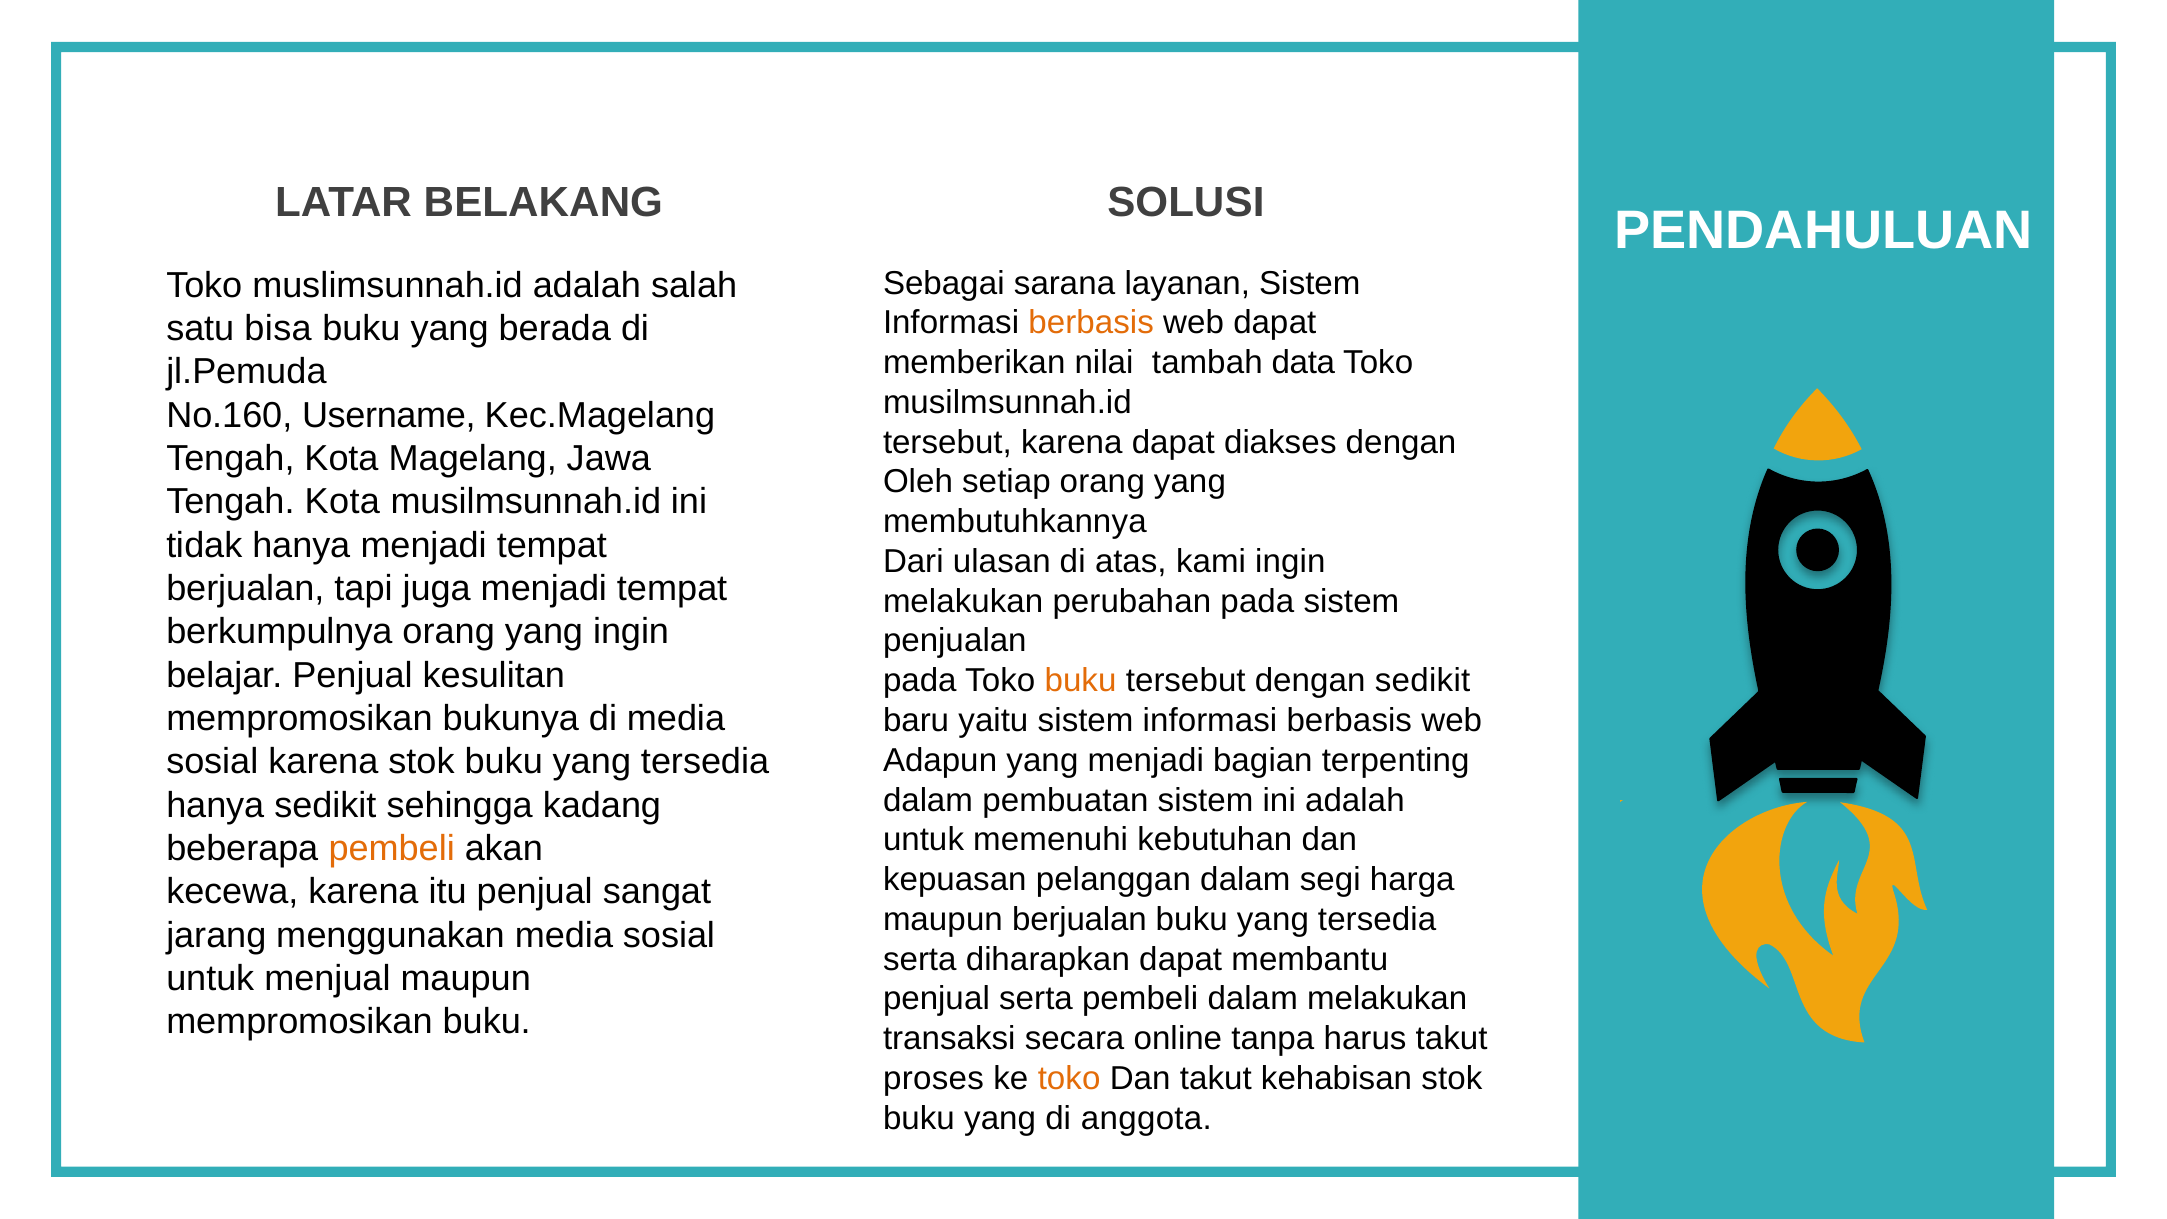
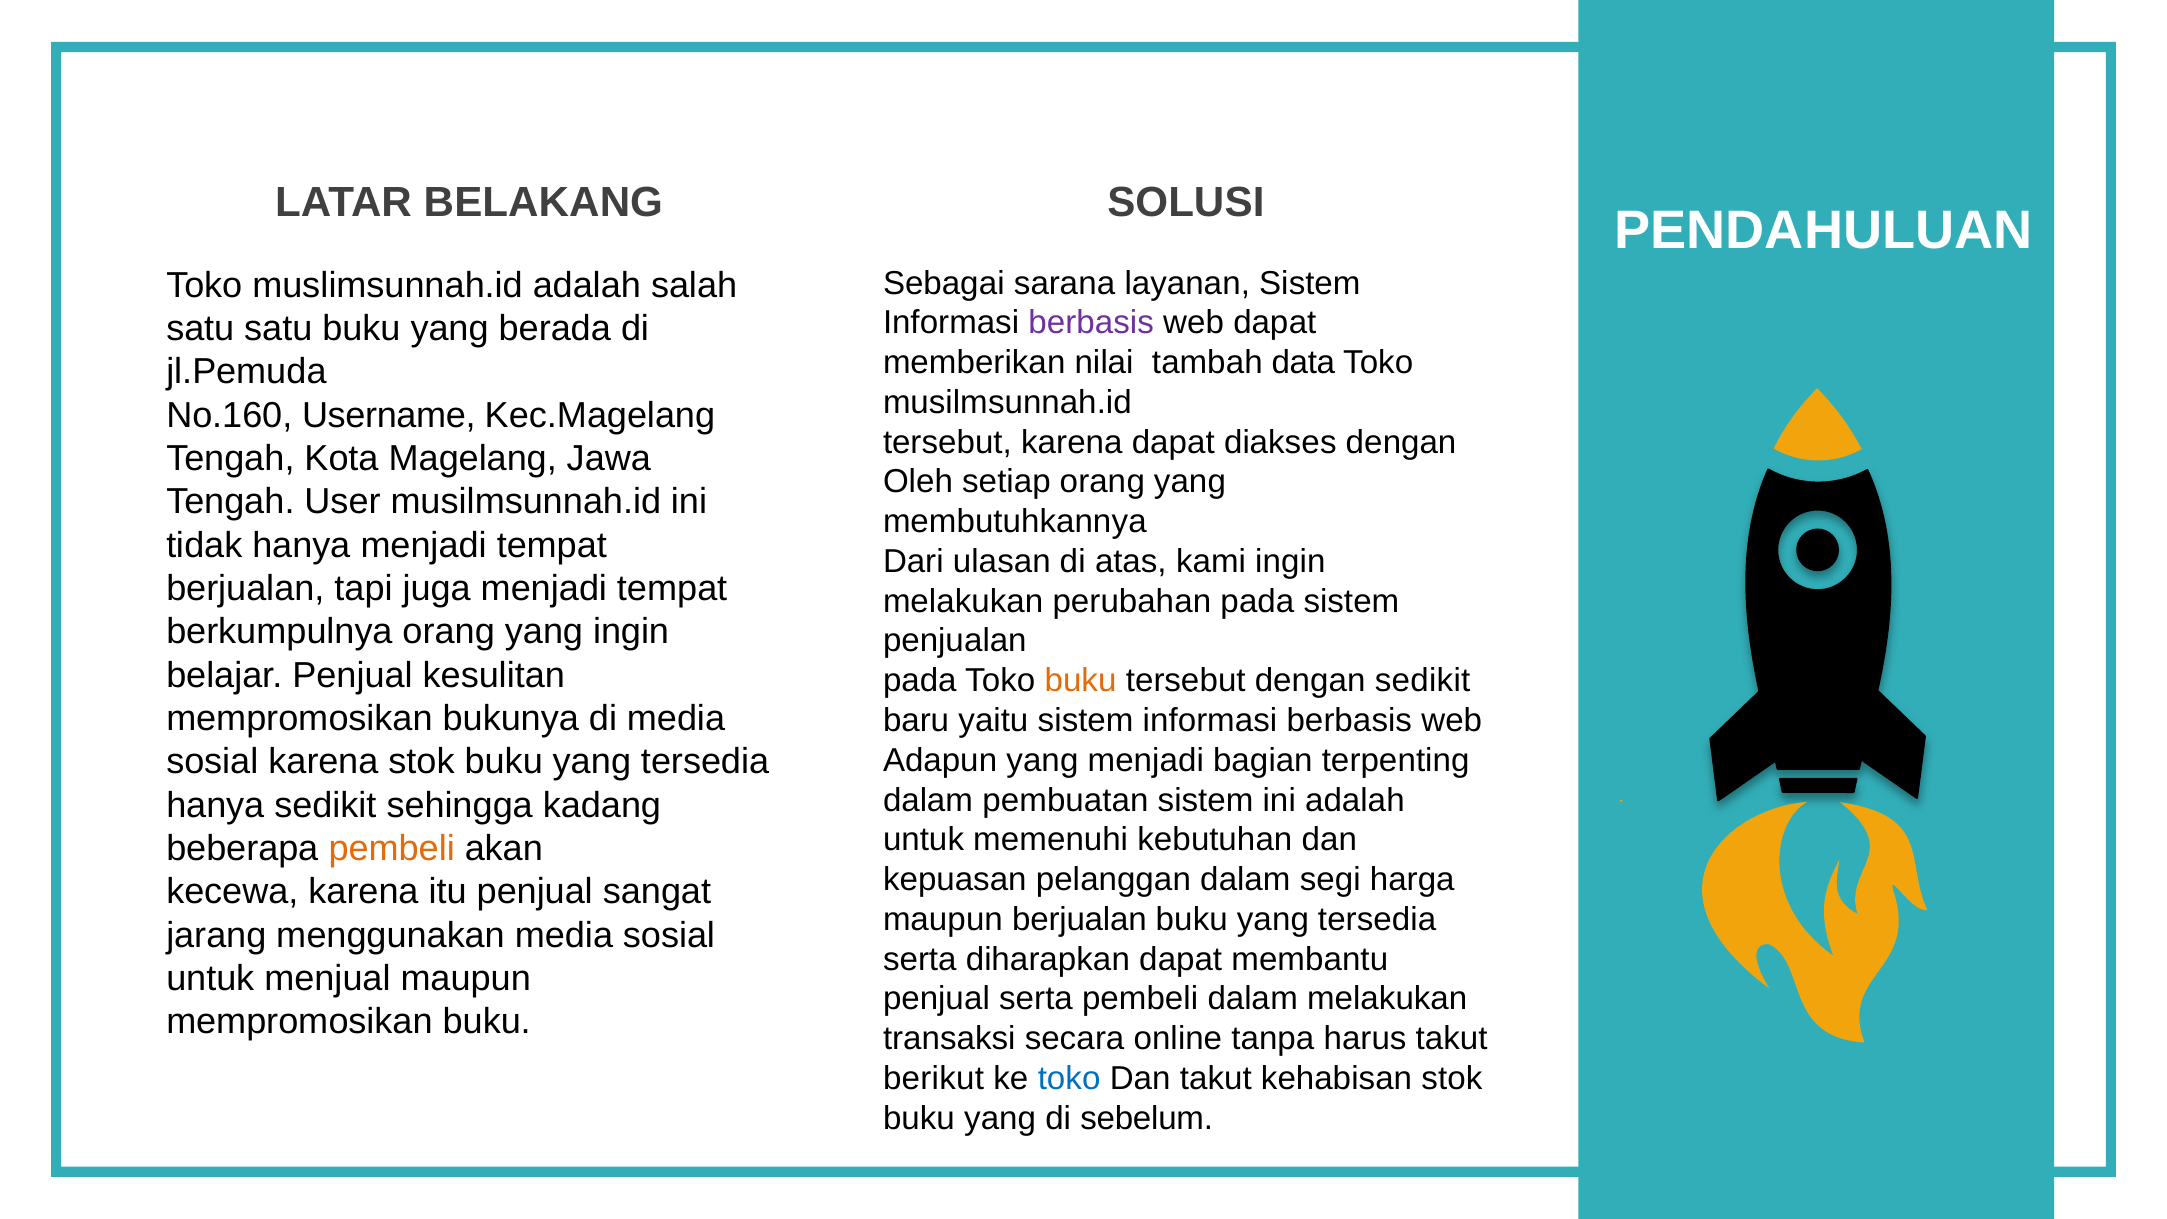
berbasis at (1091, 323) colour: orange -> purple
satu bisa: bisa -> satu
Kota at (342, 502): Kota -> User
proses: proses -> berikut
toko at (1069, 1078) colour: orange -> blue
anggota: anggota -> sebelum
